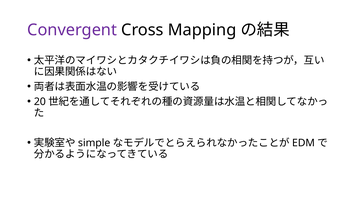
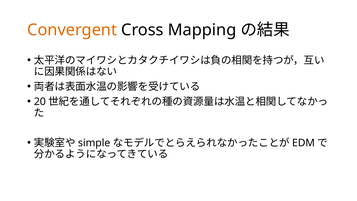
Convergent colour: purple -> orange
